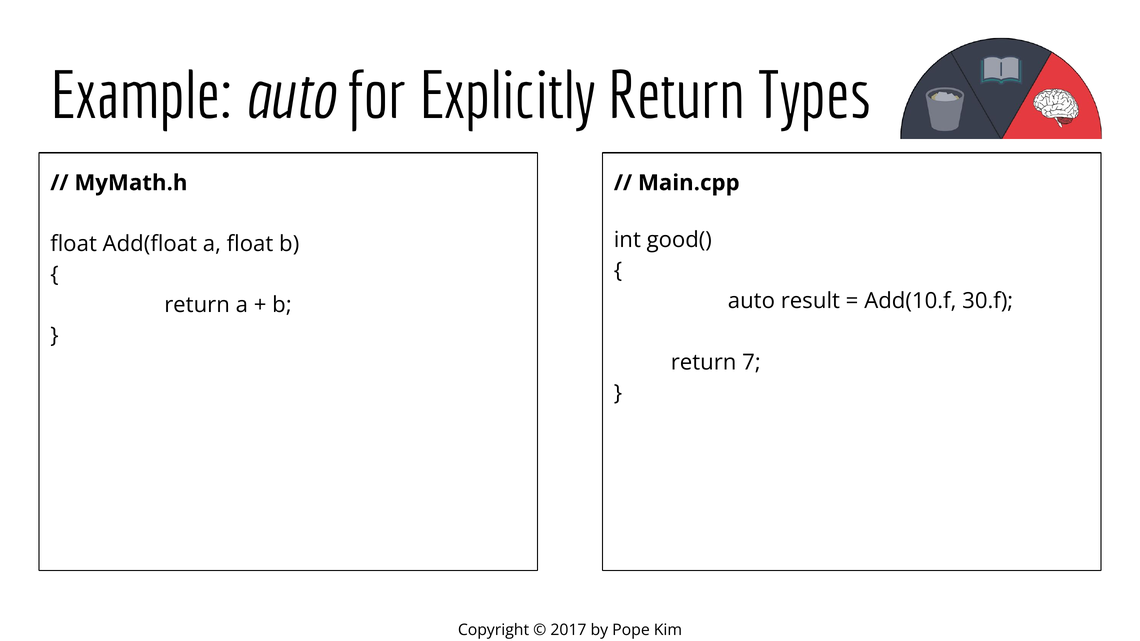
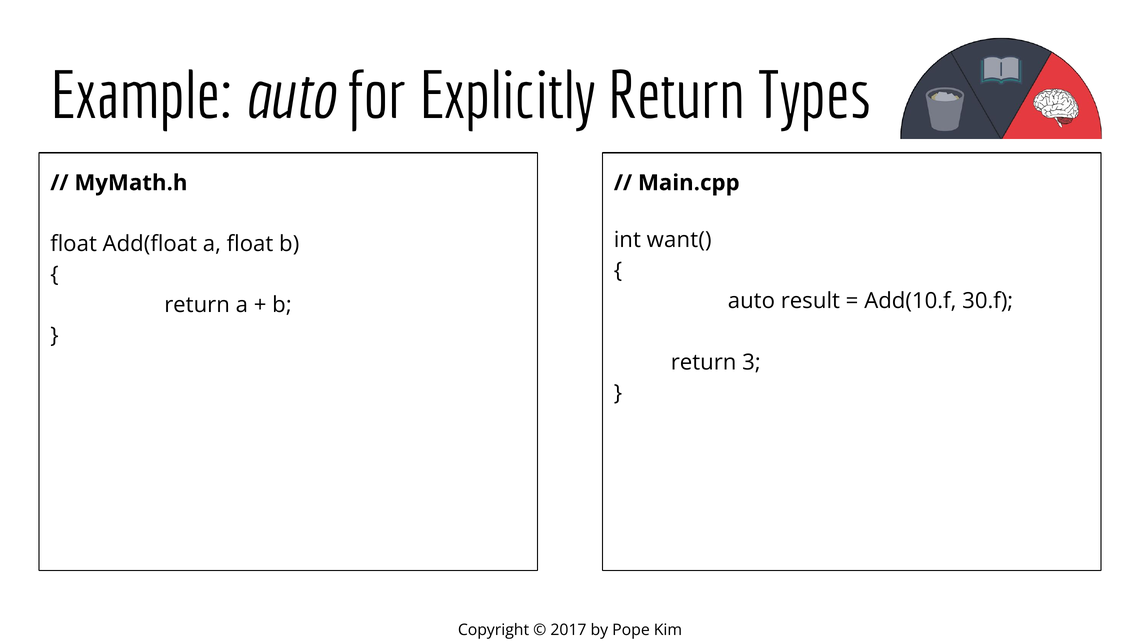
good(: good( -> want(
7: 7 -> 3
